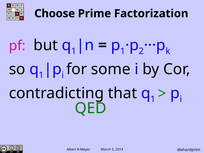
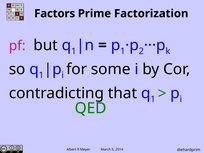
Choose: Choose -> Factors
